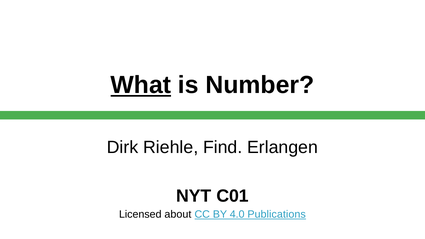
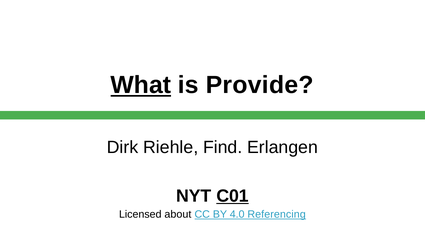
Number: Number -> Provide
C01 underline: none -> present
Publications: Publications -> Referencing
